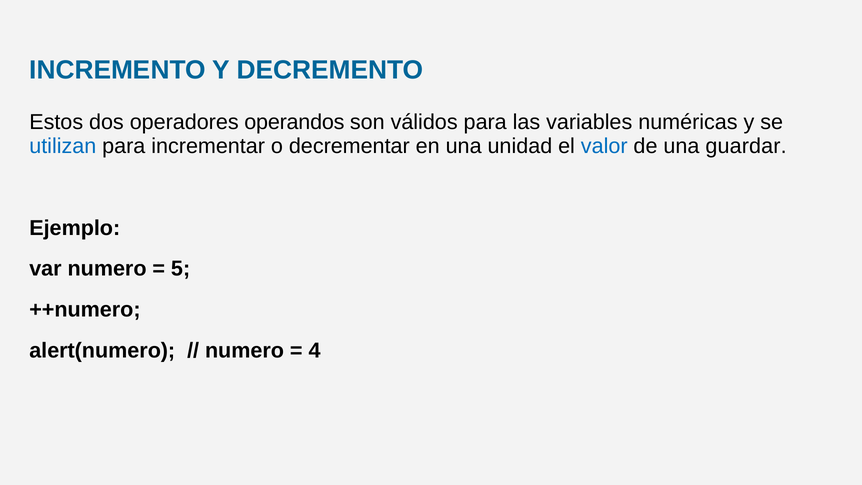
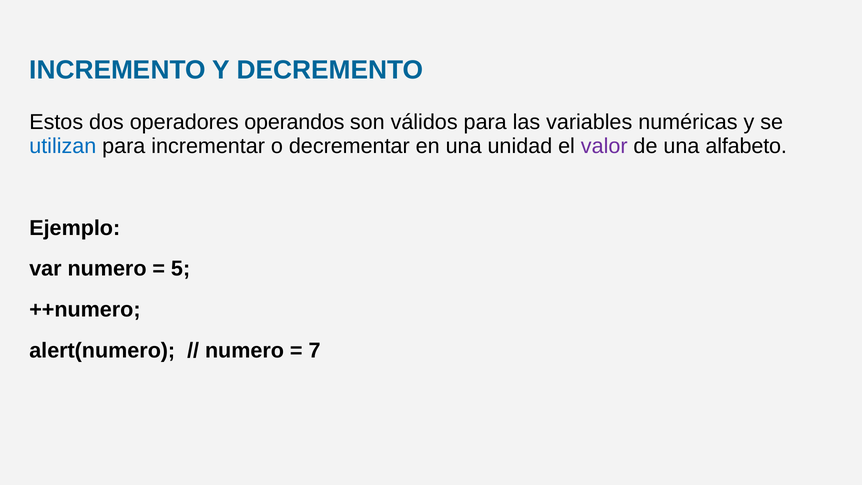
valor colour: blue -> purple
guardar: guardar -> alfabeto
4: 4 -> 7
